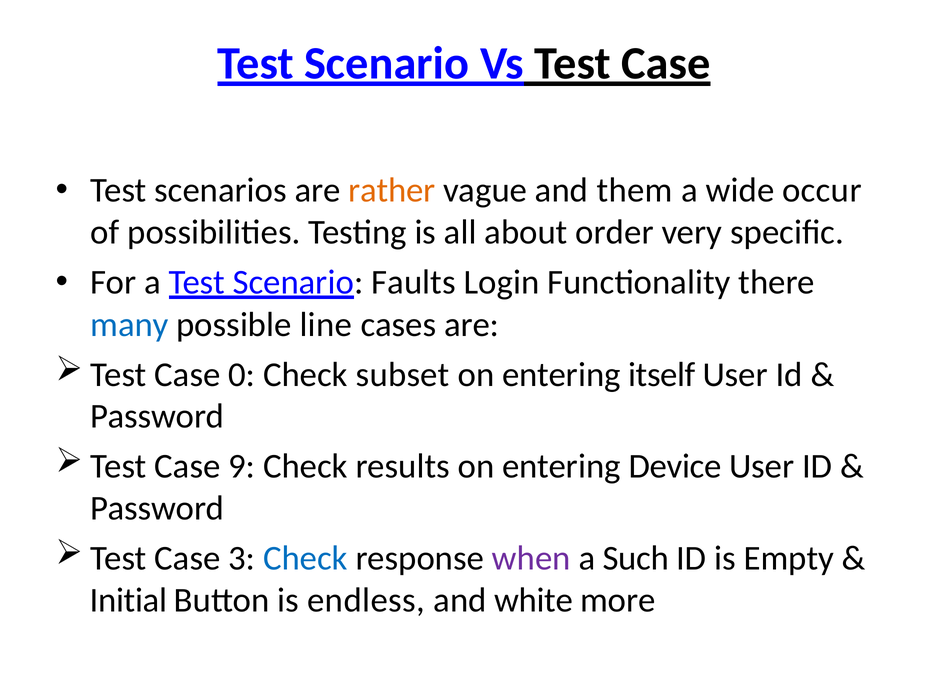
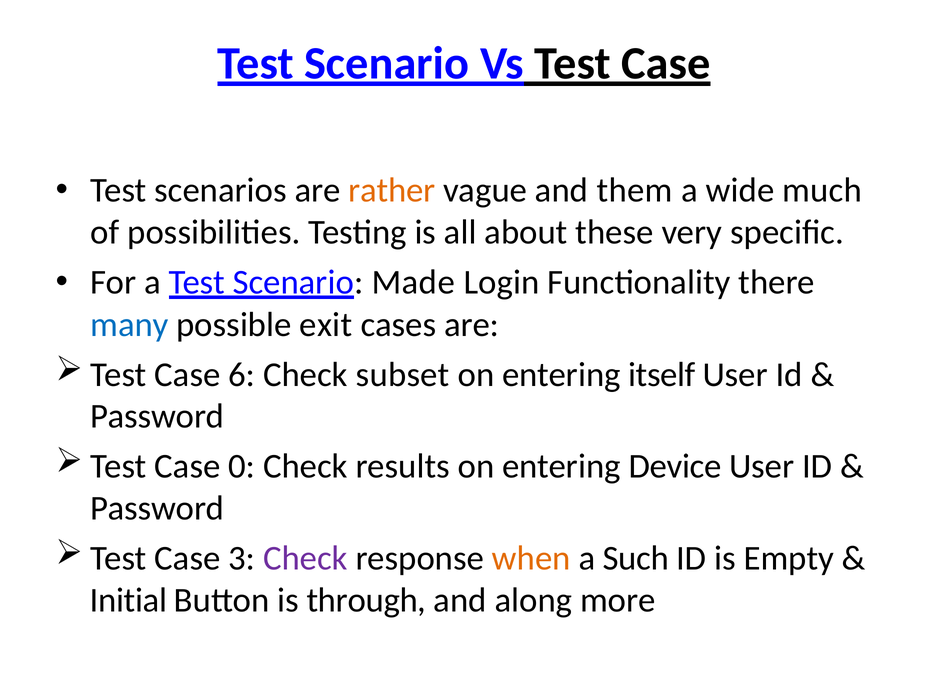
occur: occur -> much
order: order -> these
Faults: Faults -> Made
line: line -> exit
0: 0 -> 6
9: 9 -> 0
Check at (305, 558) colour: blue -> purple
when colour: purple -> orange
endless: endless -> through
white: white -> along
